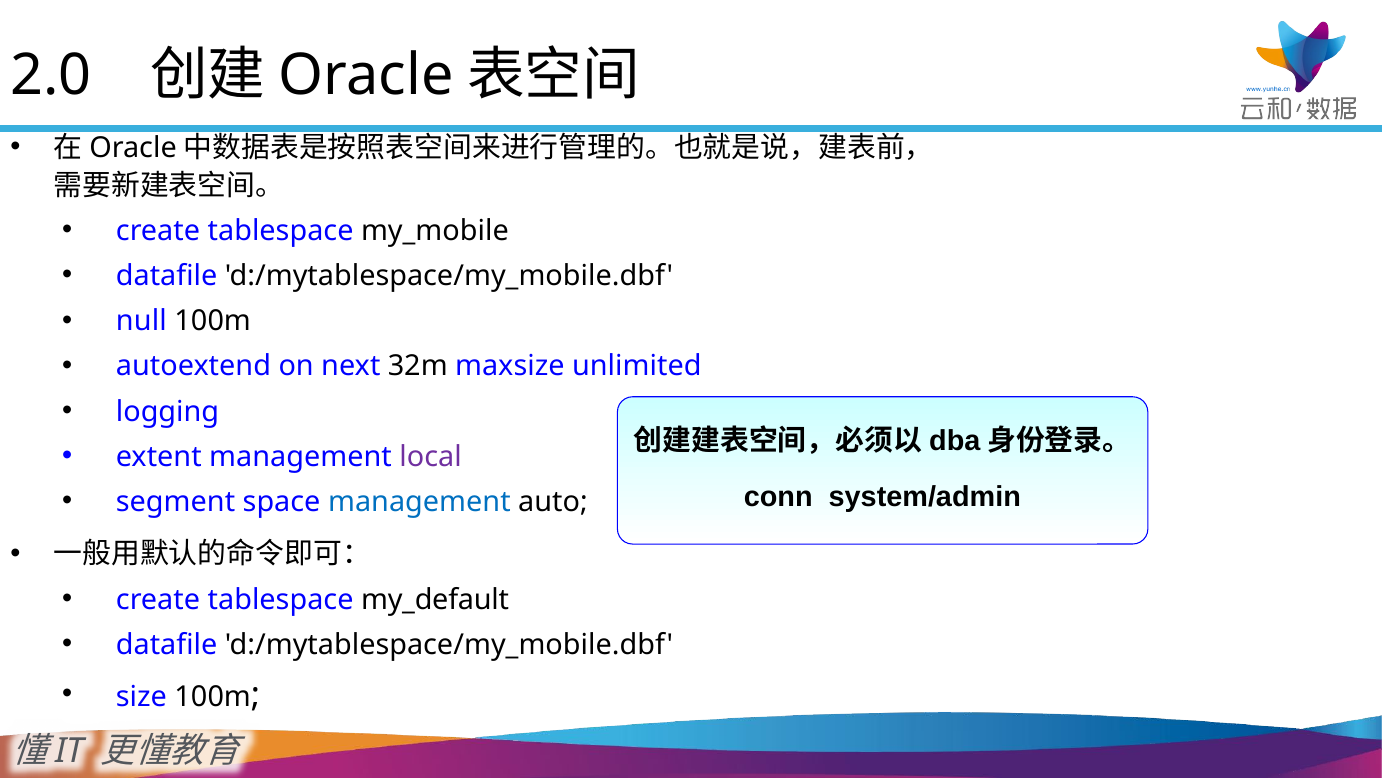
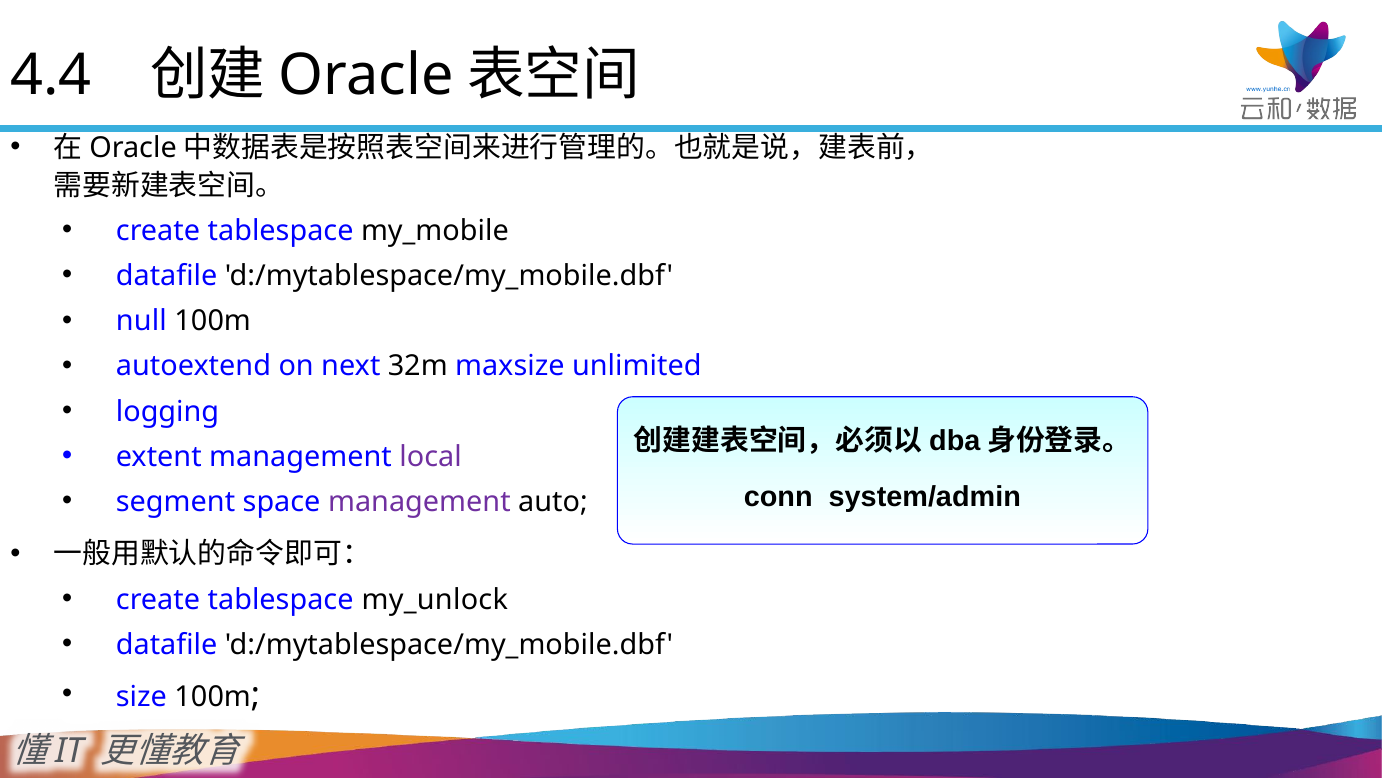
2.0: 2.0 -> 4.4
management at (419, 502) colour: blue -> purple
my_default: my_default -> my_unlock
